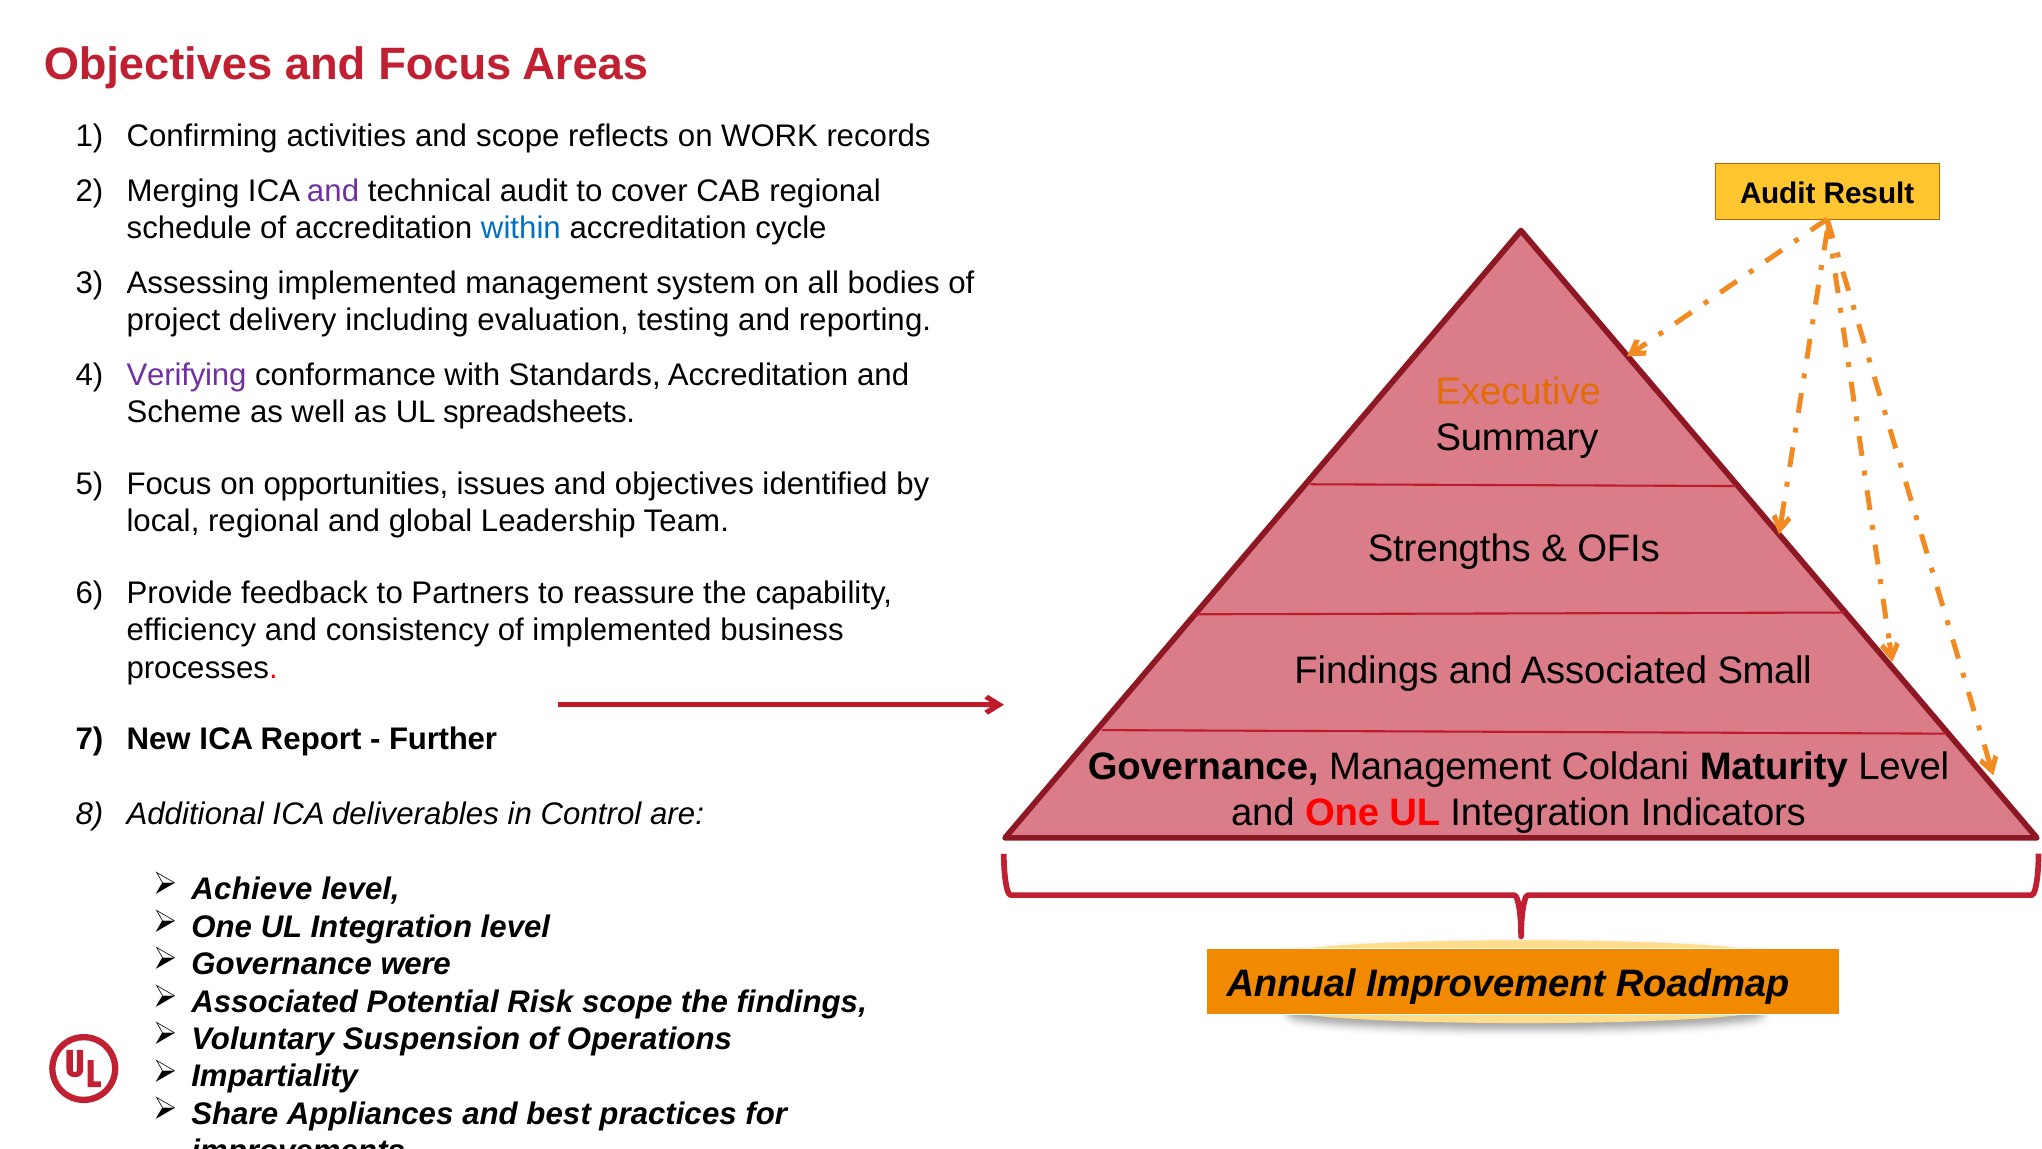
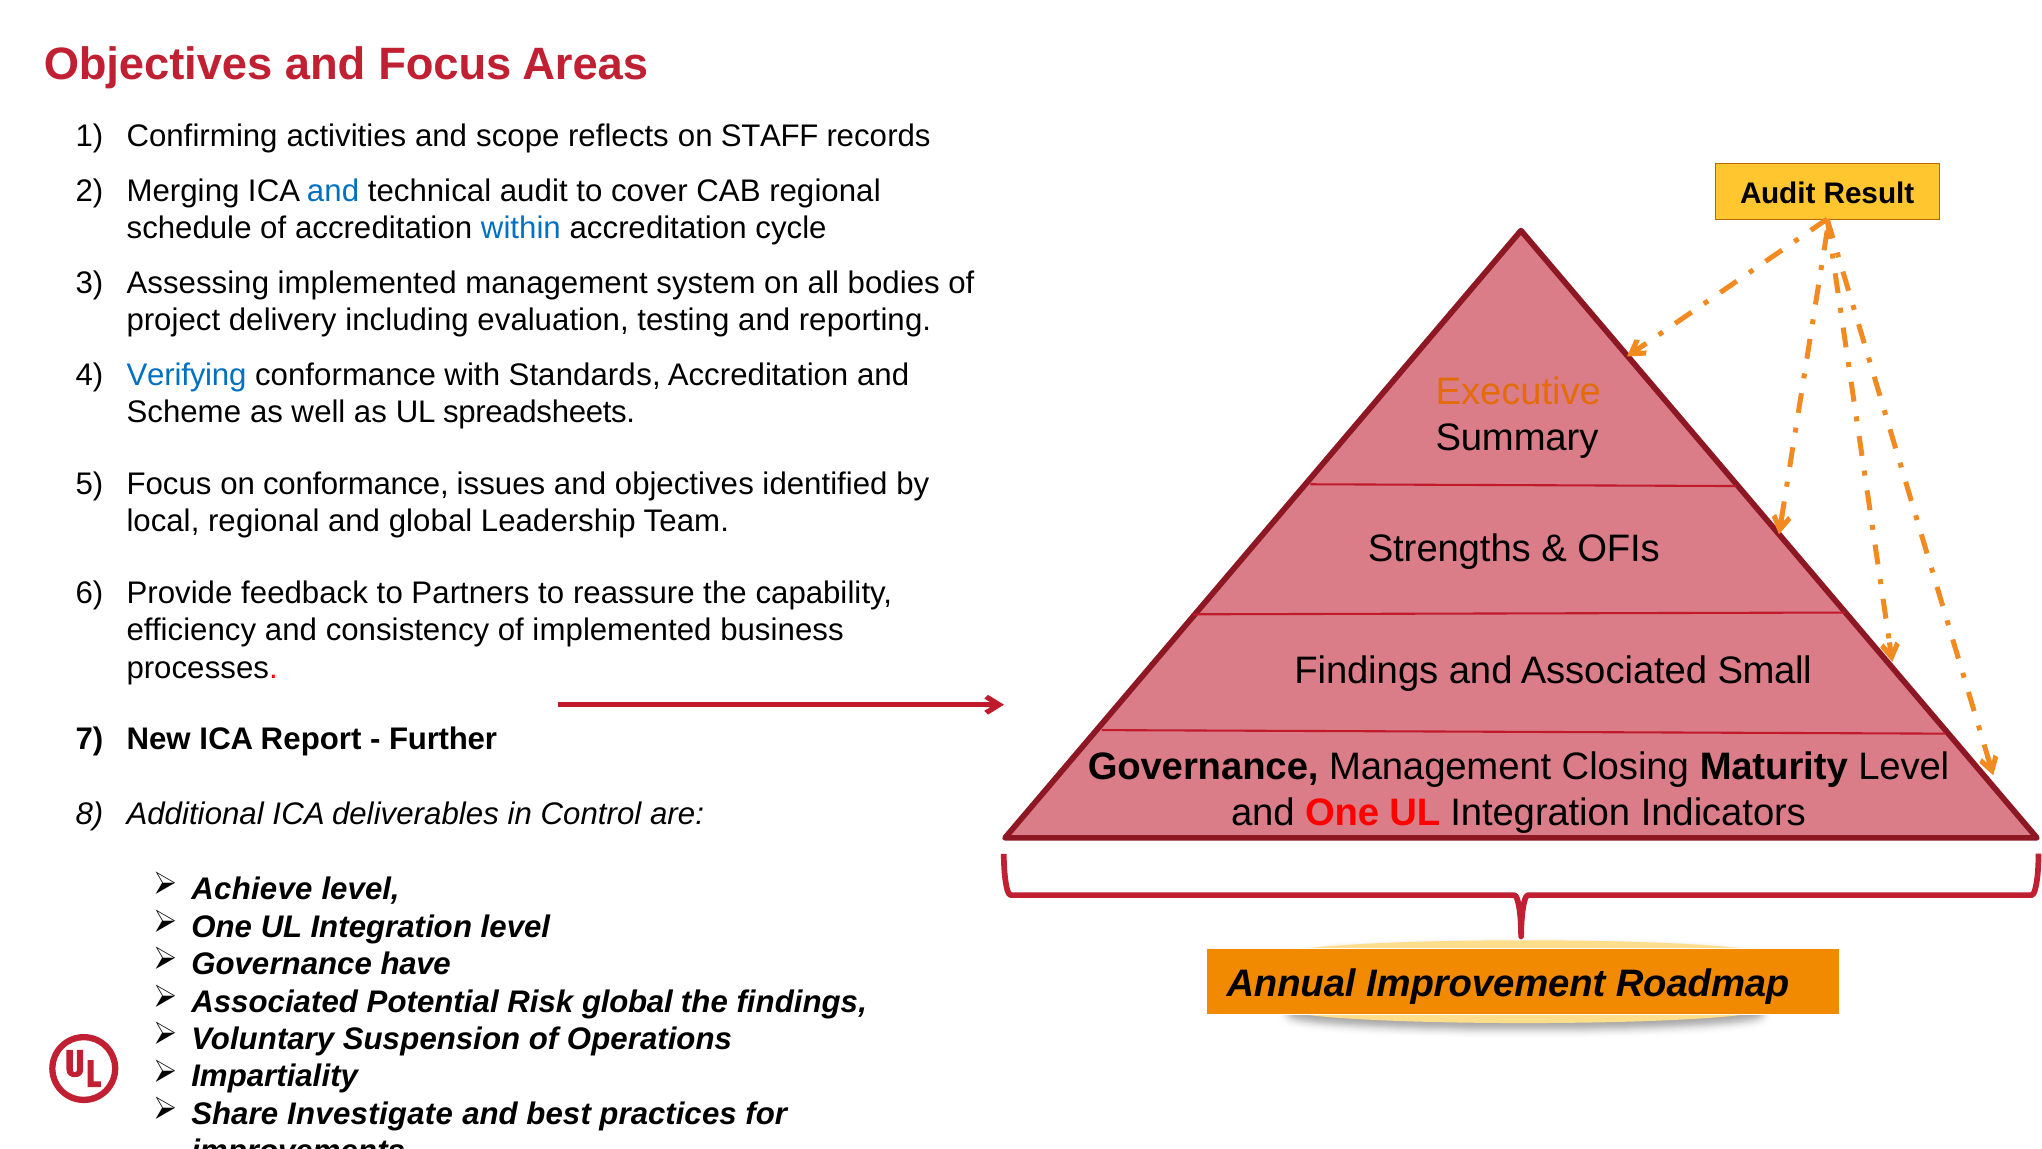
WORK: WORK -> STAFF
and at (333, 191) colour: purple -> blue
Verifying colour: purple -> blue
on opportunities: opportunities -> conformance
Coldani: Coldani -> Closing
were: were -> have
Risk scope: scope -> global
Appliances: Appliances -> Investigate
